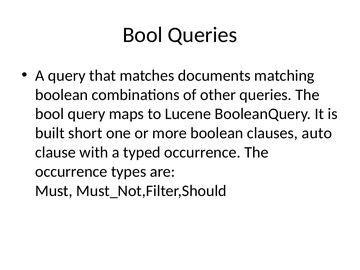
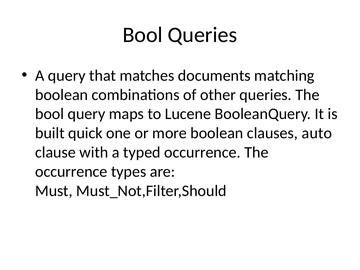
short: short -> quick
